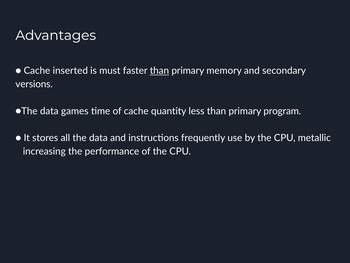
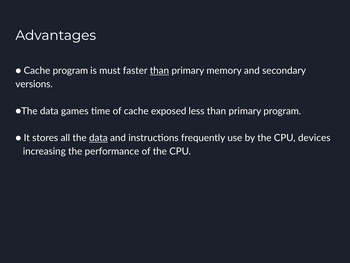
Cache inserted: inserted -> program
quantity: quantity -> exposed
data at (98, 138) underline: none -> present
metallic: metallic -> devices
